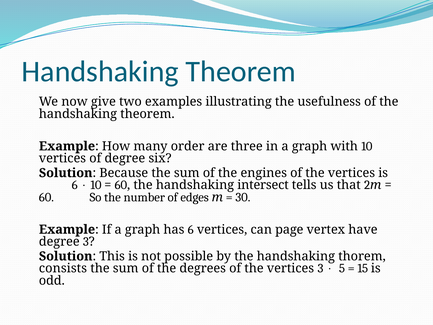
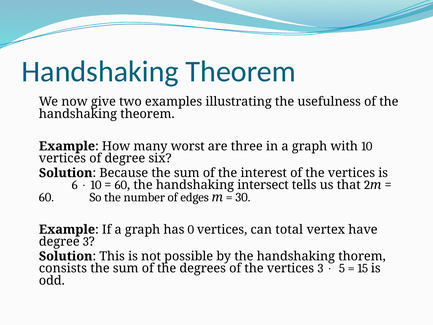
order: order -> worst
engines: engines -> interest
has 6: 6 -> 0
page: page -> total
